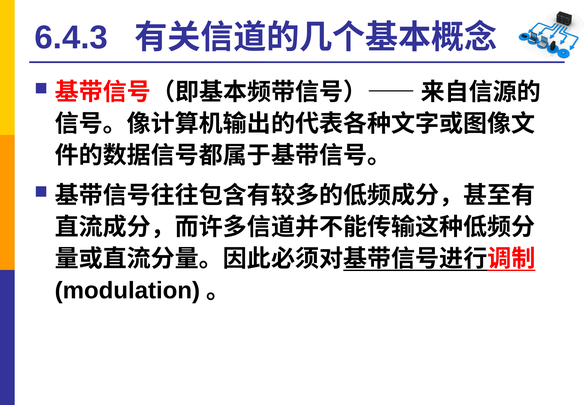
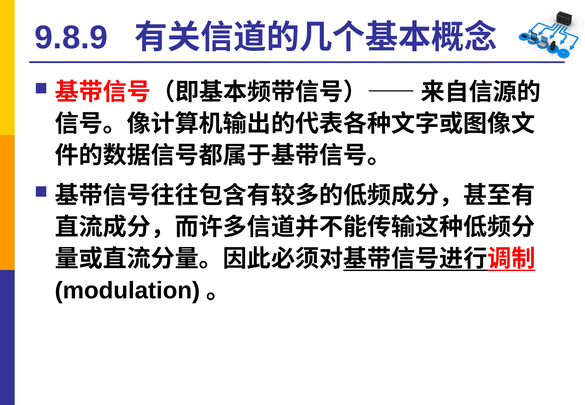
6.4.3: 6.4.3 -> 9.8.9
